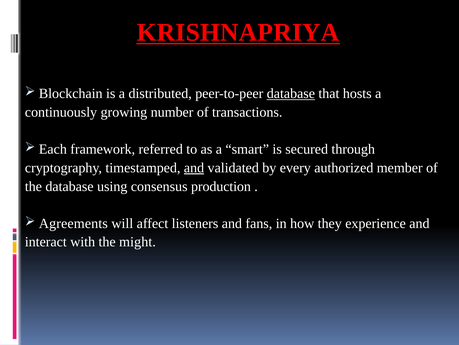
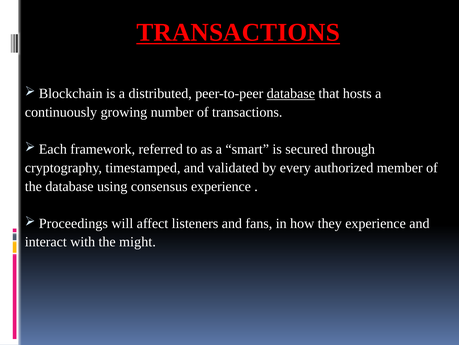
KRISHNAPRIYA at (238, 32): KRISHNAPRIYA -> TRANSACTIONS
and at (194, 167) underline: present -> none
consensus production: production -> experience
Agreements: Agreements -> Proceedings
